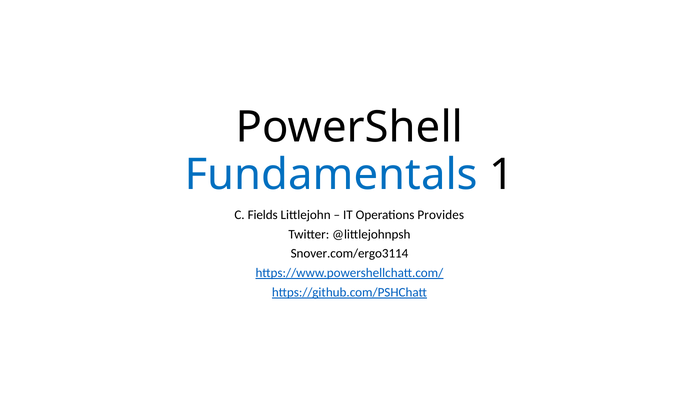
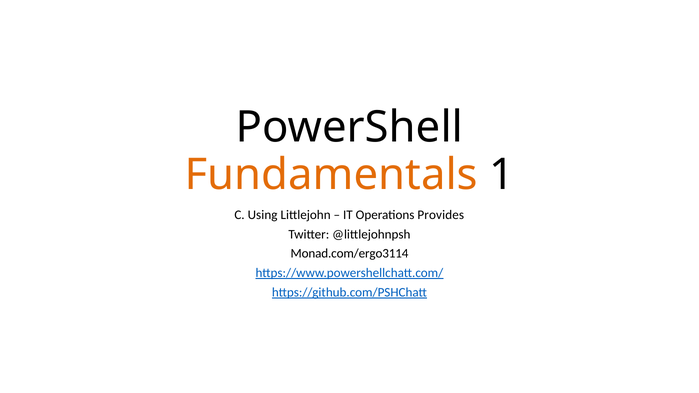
Fundamentals colour: blue -> orange
Fields: Fields -> Using
Snover.com/ergo3114: Snover.com/ergo3114 -> Monad.com/ergo3114
